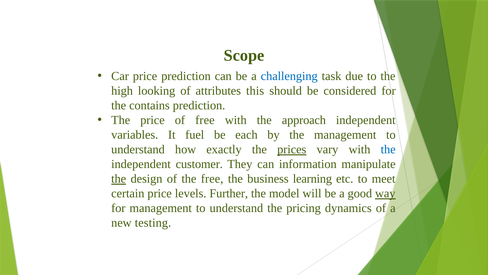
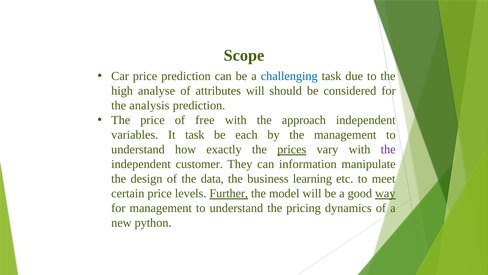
looking: looking -> analyse
attributes this: this -> will
contains: contains -> analysis
It fuel: fuel -> task
the at (388, 149) colour: blue -> purple
the at (119, 179) underline: present -> none
the free: free -> data
Further underline: none -> present
testing: testing -> python
